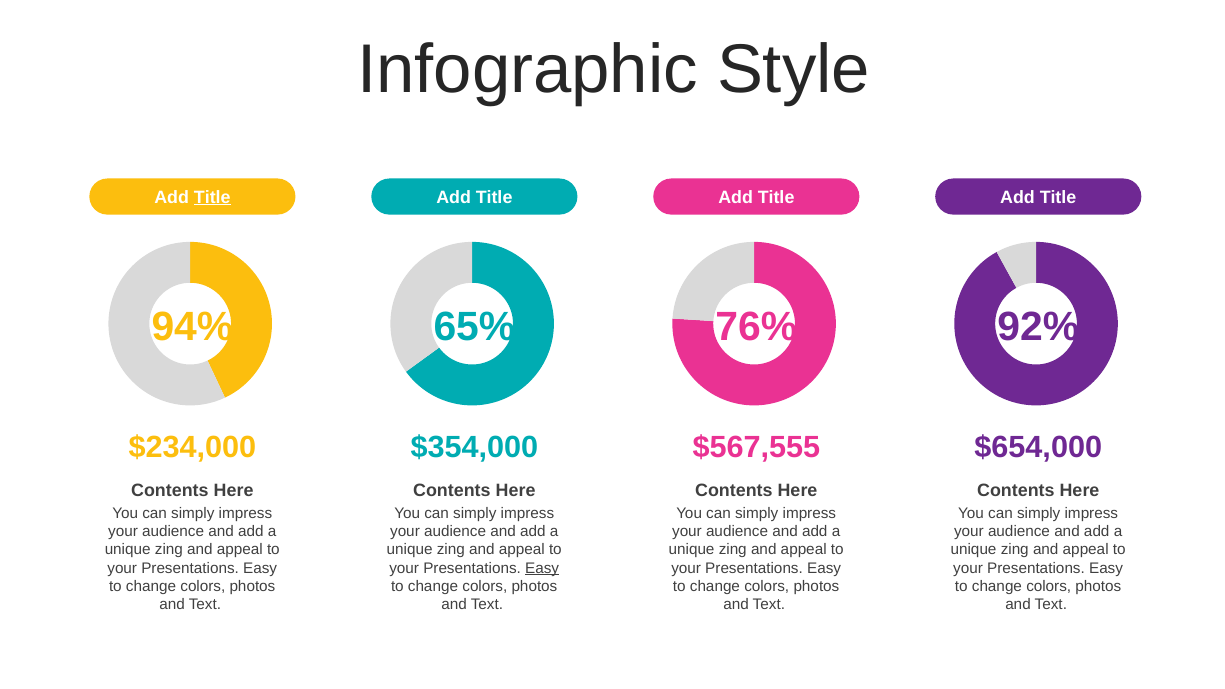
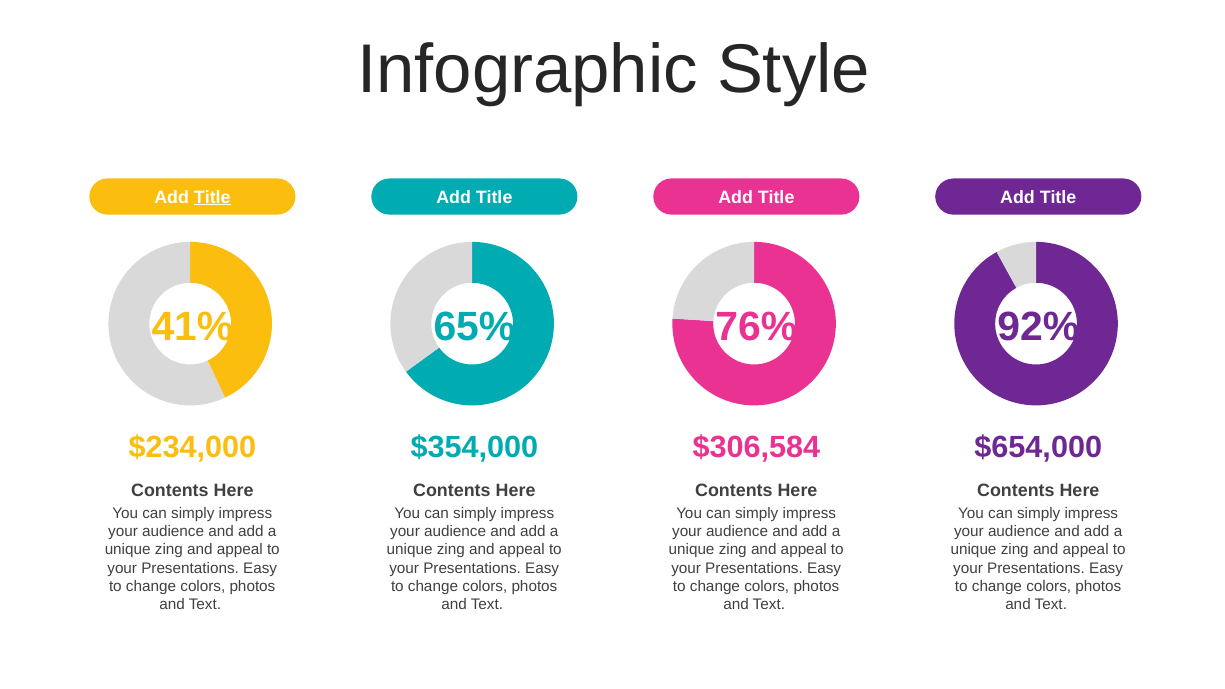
94%: 94% -> 41%
$567,555: $567,555 -> $306,584
Easy at (542, 568) underline: present -> none
